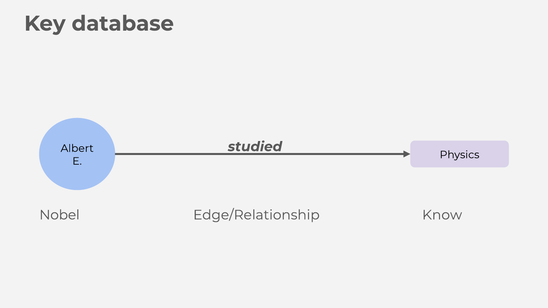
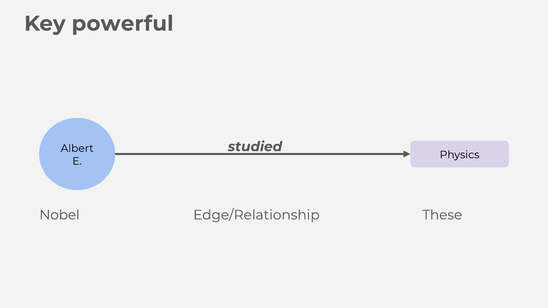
database: database -> powerful
Know: Know -> These
